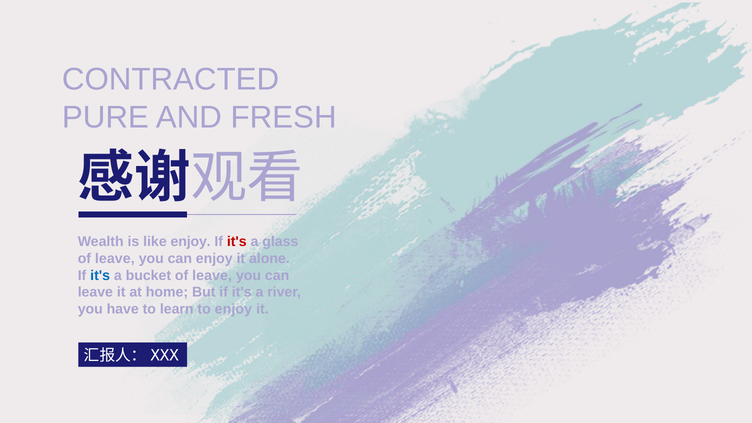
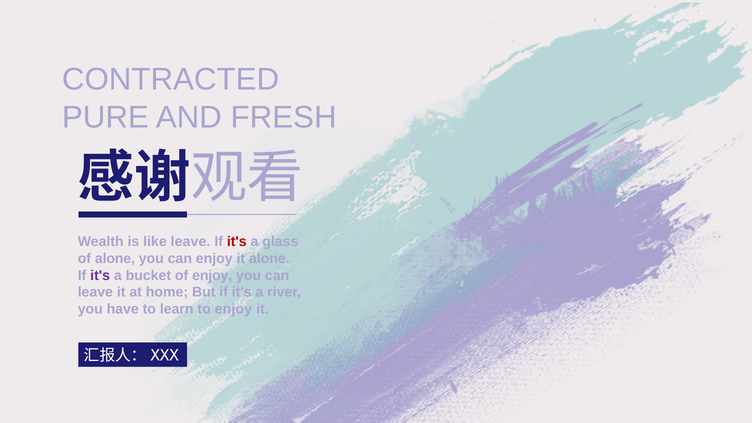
like enjoy: enjoy -> leave
leave at (115, 258): leave -> alone
it's at (100, 275) colour: blue -> purple
bucket of leave: leave -> enjoy
